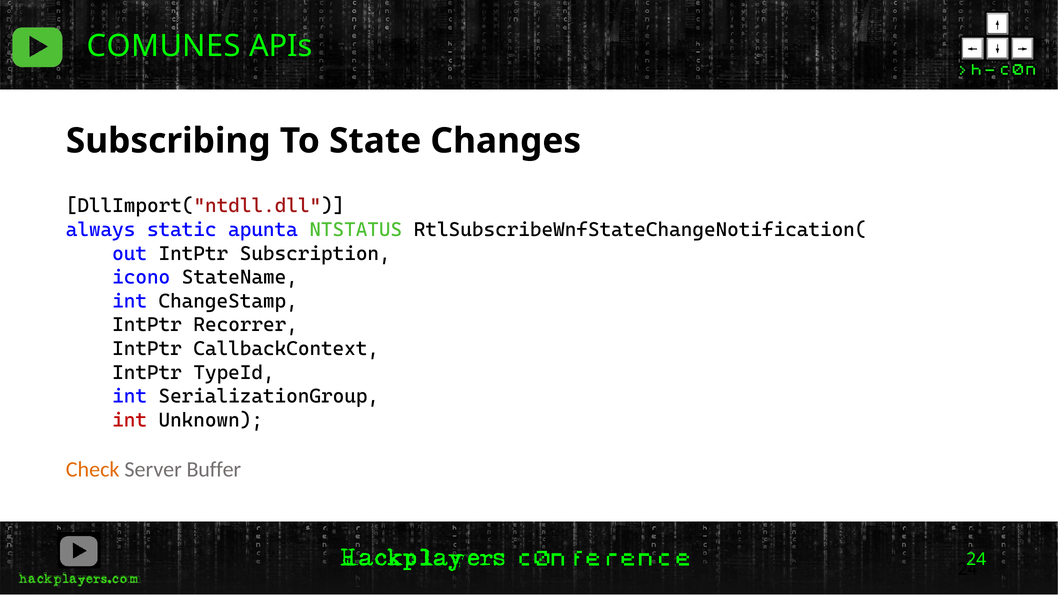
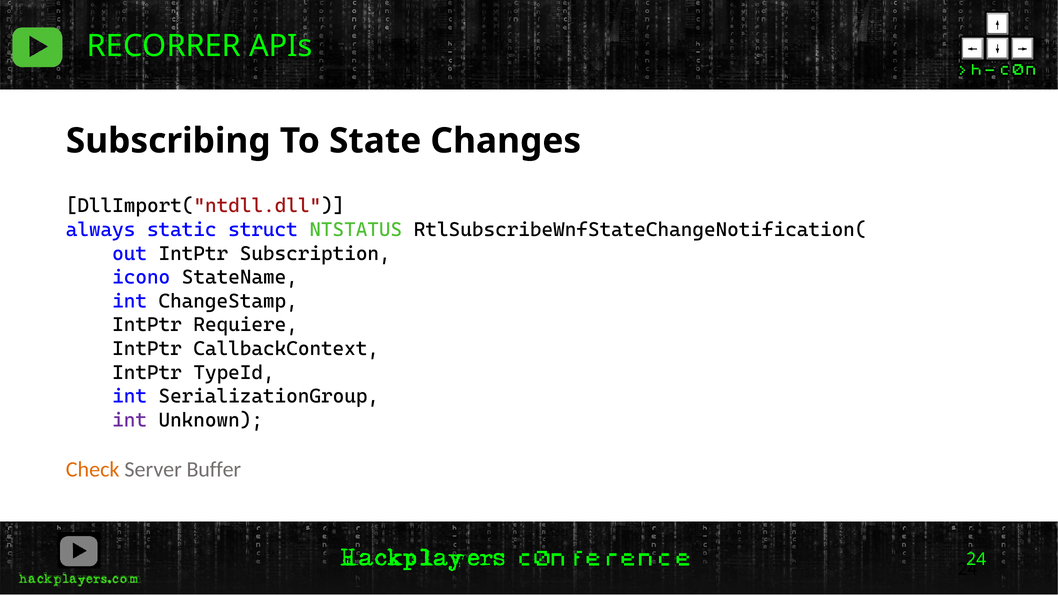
COMUNES: COMUNES -> RECORRER
apunta: apunta -> struct
Recorrer: Recorrer -> Requiere
int at (130, 420) colour: red -> purple
